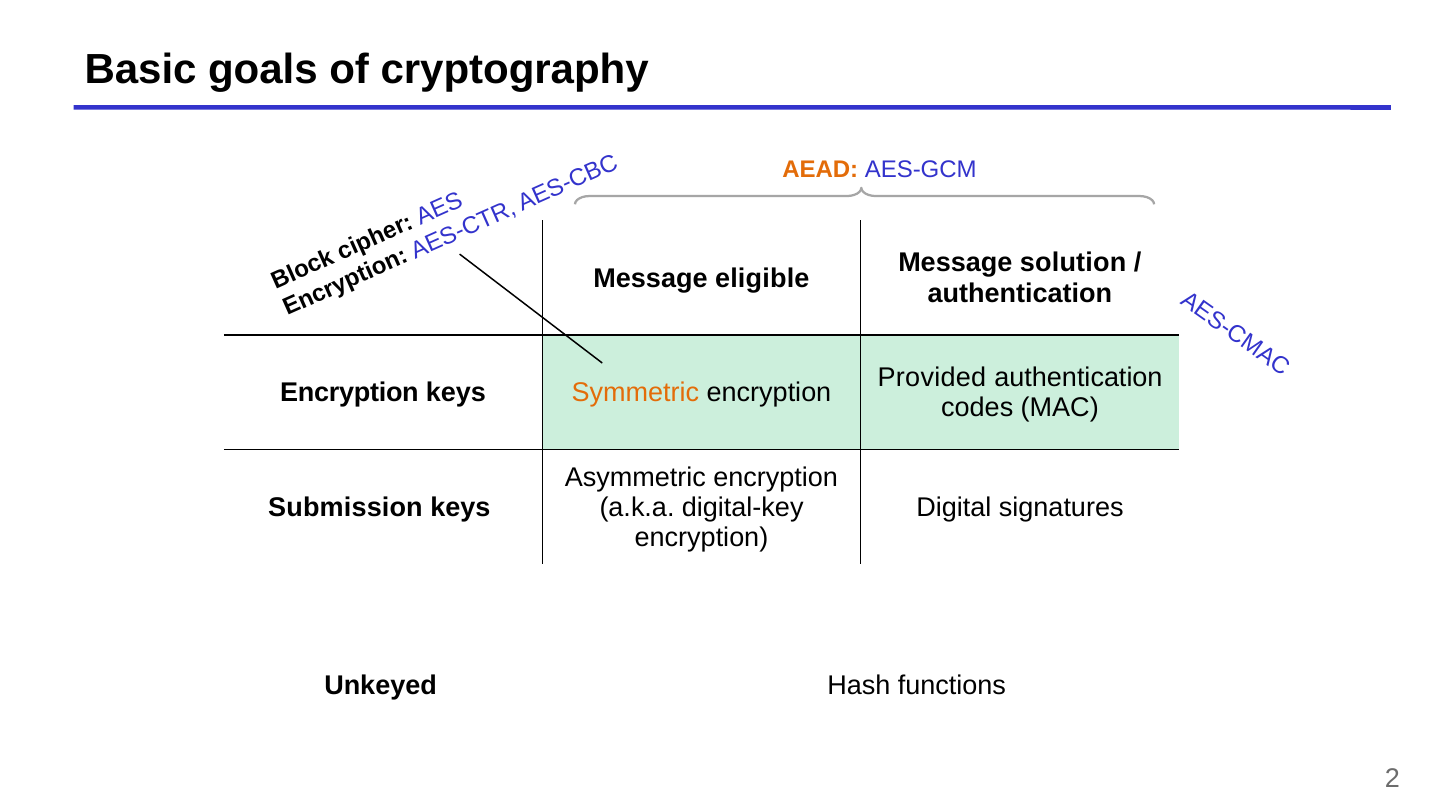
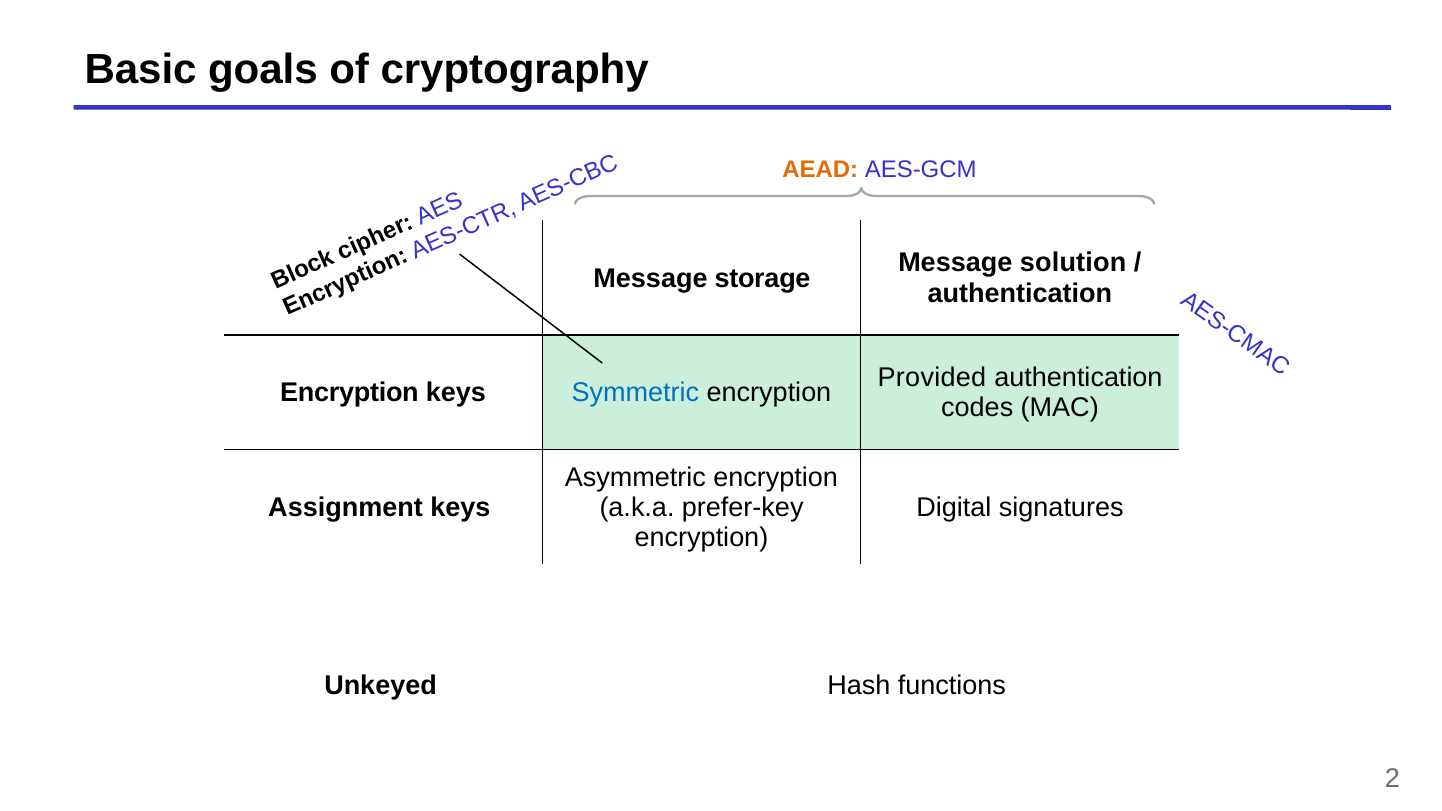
eligible: eligible -> storage
Symmetric colour: orange -> blue
Submission: Submission -> Assignment
digital-key: digital-key -> prefer-key
